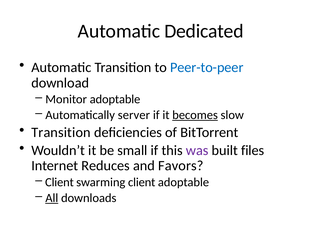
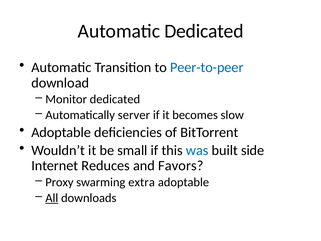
Monitor adoptable: adoptable -> dedicated
becomes underline: present -> none
Transition at (61, 132): Transition -> Adoptable
was colour: purple -> blue
files: files -> side
Client at (59, 182): Client -> Proxy
swarming client: client -> extra
